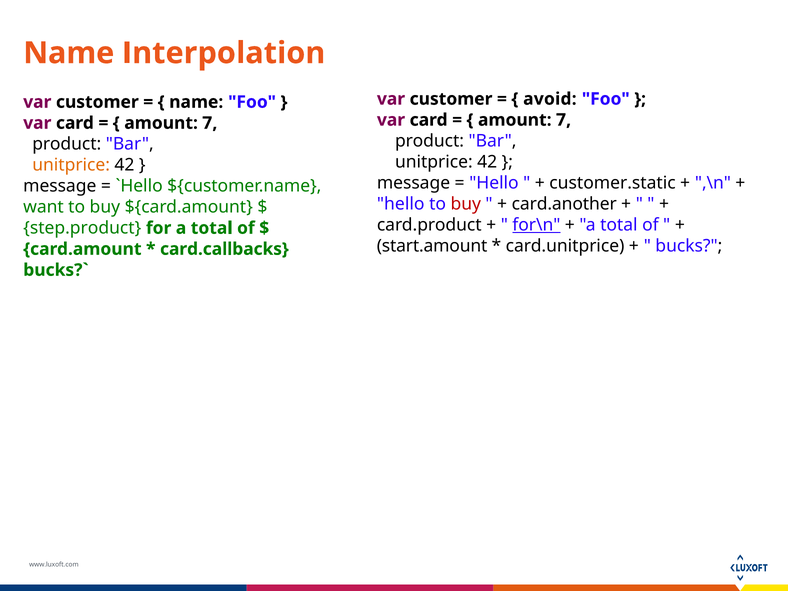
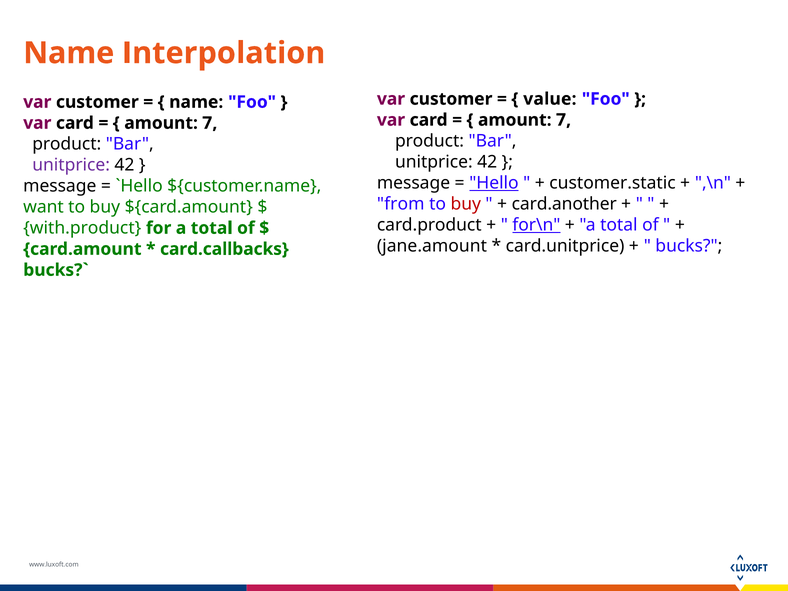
avoid: avoid -> value
unitprice at (71, 165) colour: orange -> purple
Hello at (494, 183) underline: none -> present
hello at (401, 204): hello -> from
step.product: step.product -> with.product
start.amount: start.amount -> jane.amount
